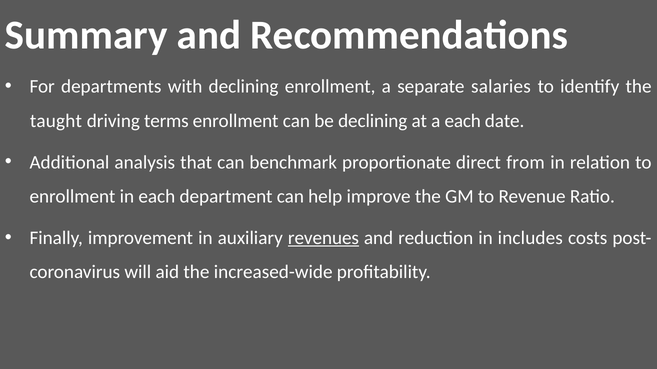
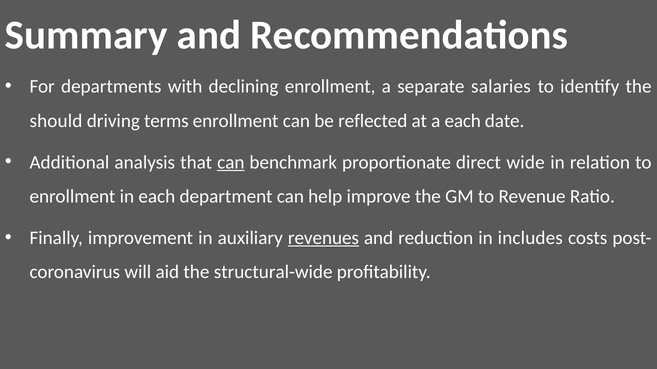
taught: taught -> should
be declining: declining -> reflected
can at (231, 162) underline: none -> present
from: from -> wide
increased-wide: increased-wide -> structural-wide
